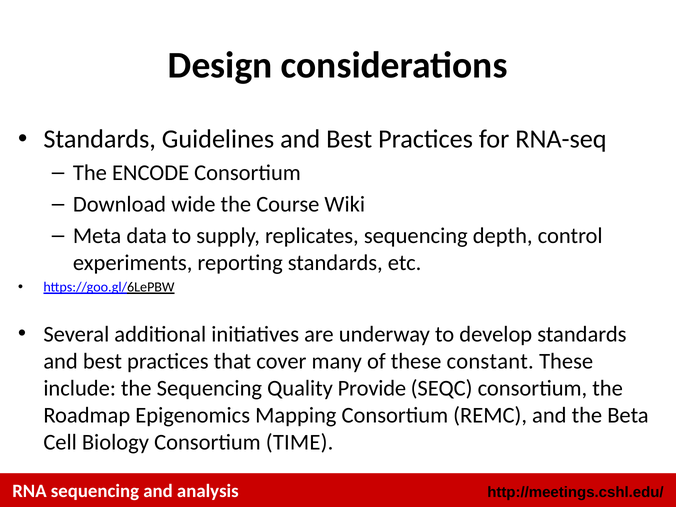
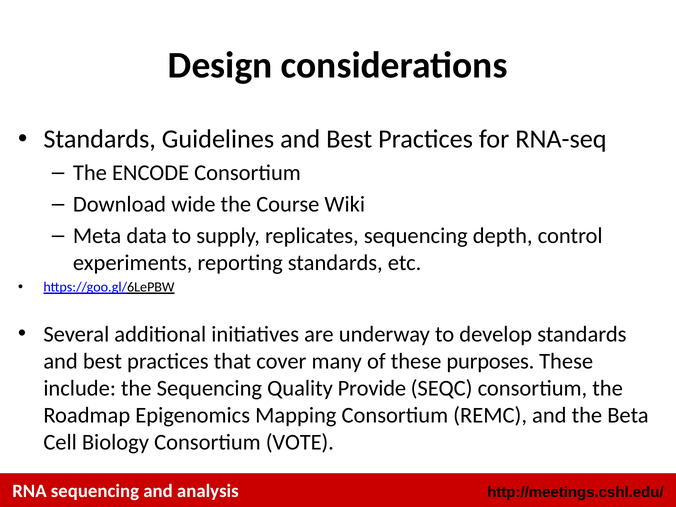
constant: constant -> purposes
TIME: TIME -> VOTE
